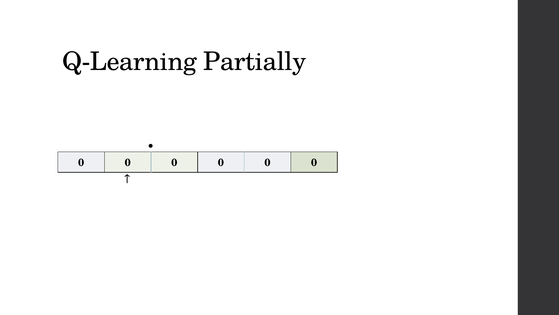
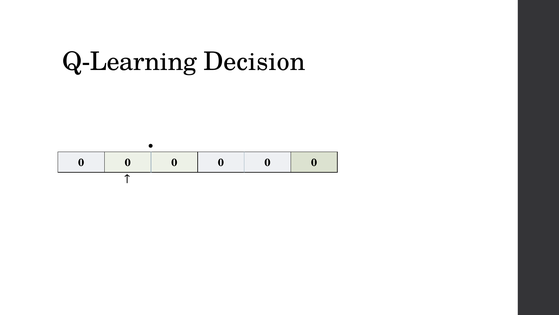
Partially: Partially -> Decision
